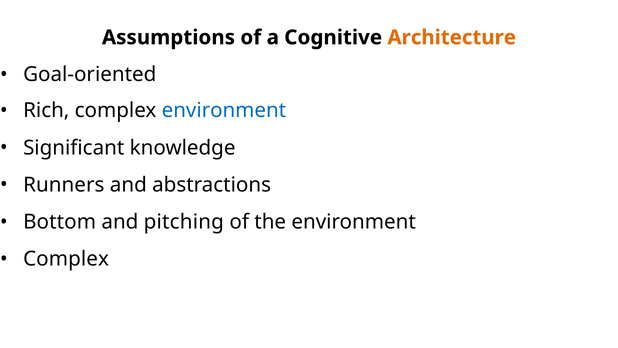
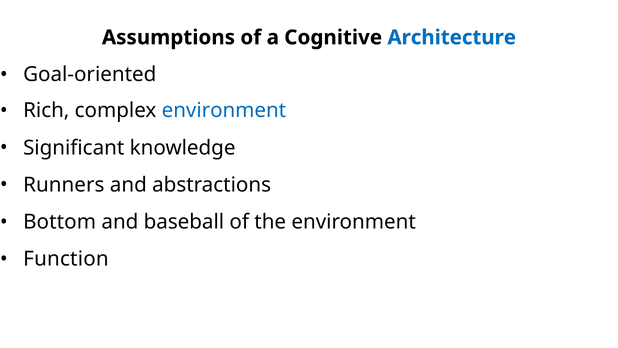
Architecture colour: orange -> blue
pitching: pitching -> baseball
Complex at (66, 259): Complex -> Function
